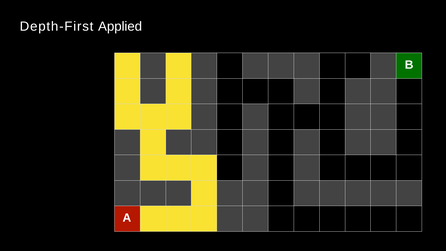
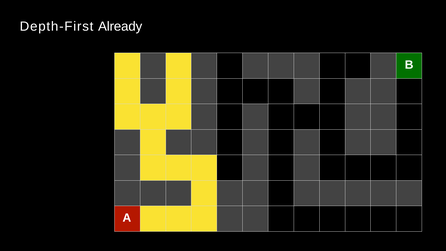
Applied: Applied -> Already
